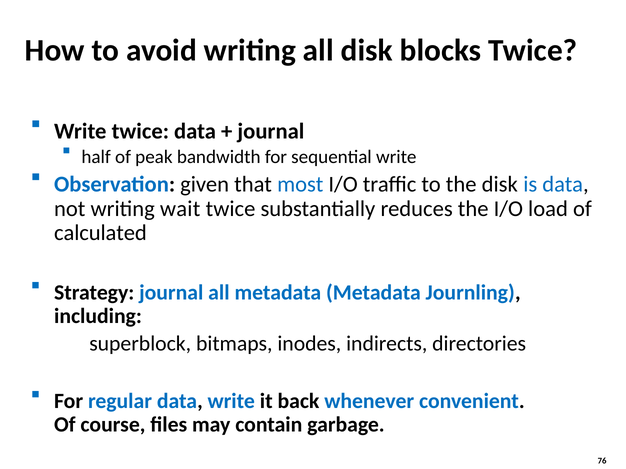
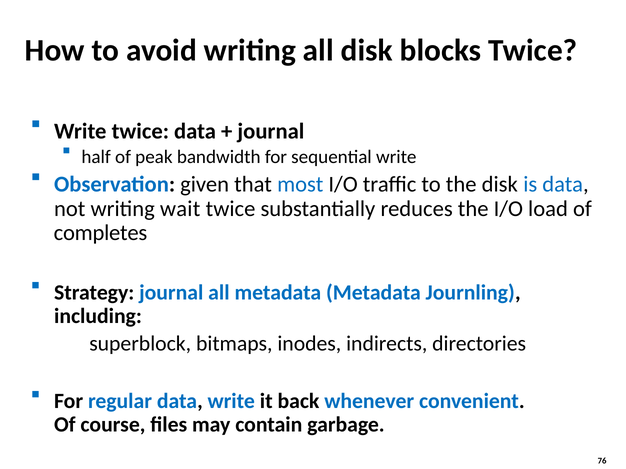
calculated: calculated -> completes
